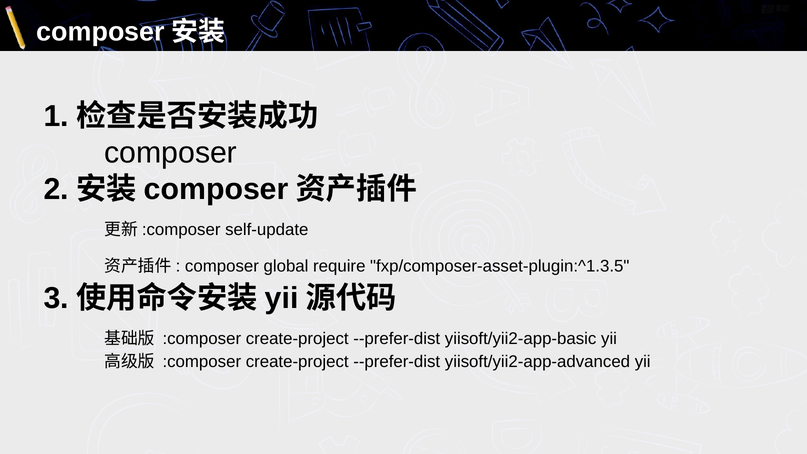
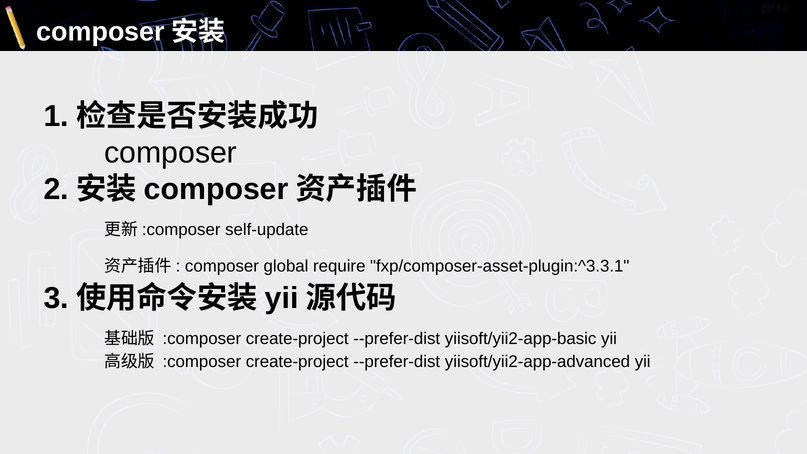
fxp/composer-asset-plugin:^1.3.5: fxp/composer-asset-plugin:^1.3.5 -> fxp/composer-asset-plugin:^3.3.1
